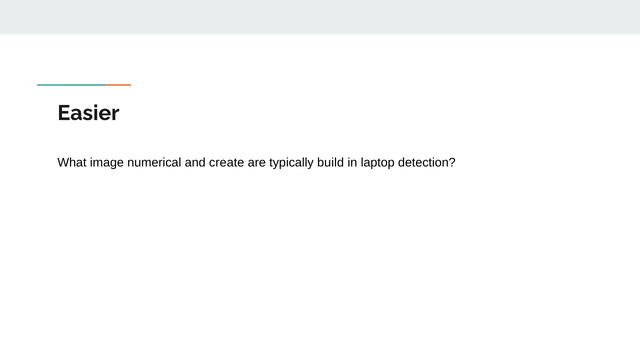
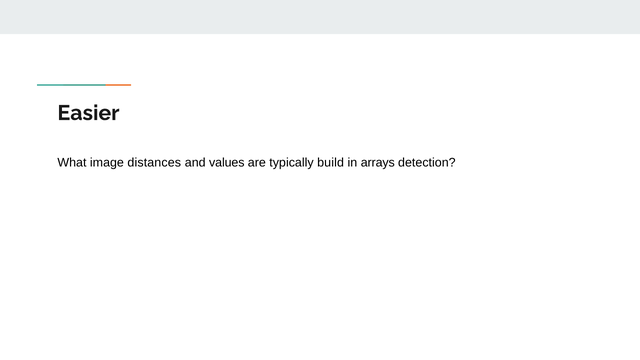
numerical: numerical -> distances
create: create -> values
laptop: laptop -> arrays
